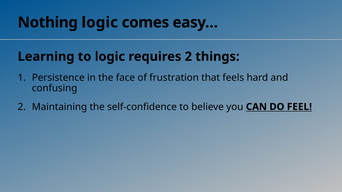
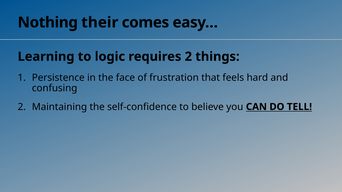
Nothing logic: logic -> their
FEEL: FEEL -> TELL
